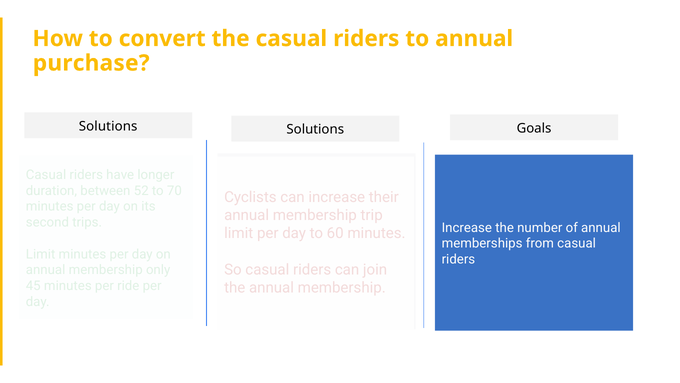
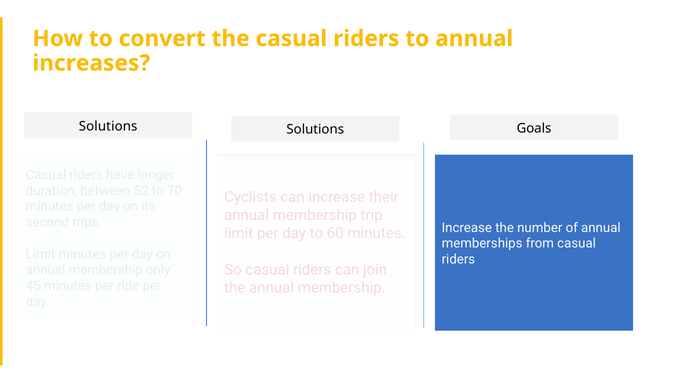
purchase: purchase -> increases
